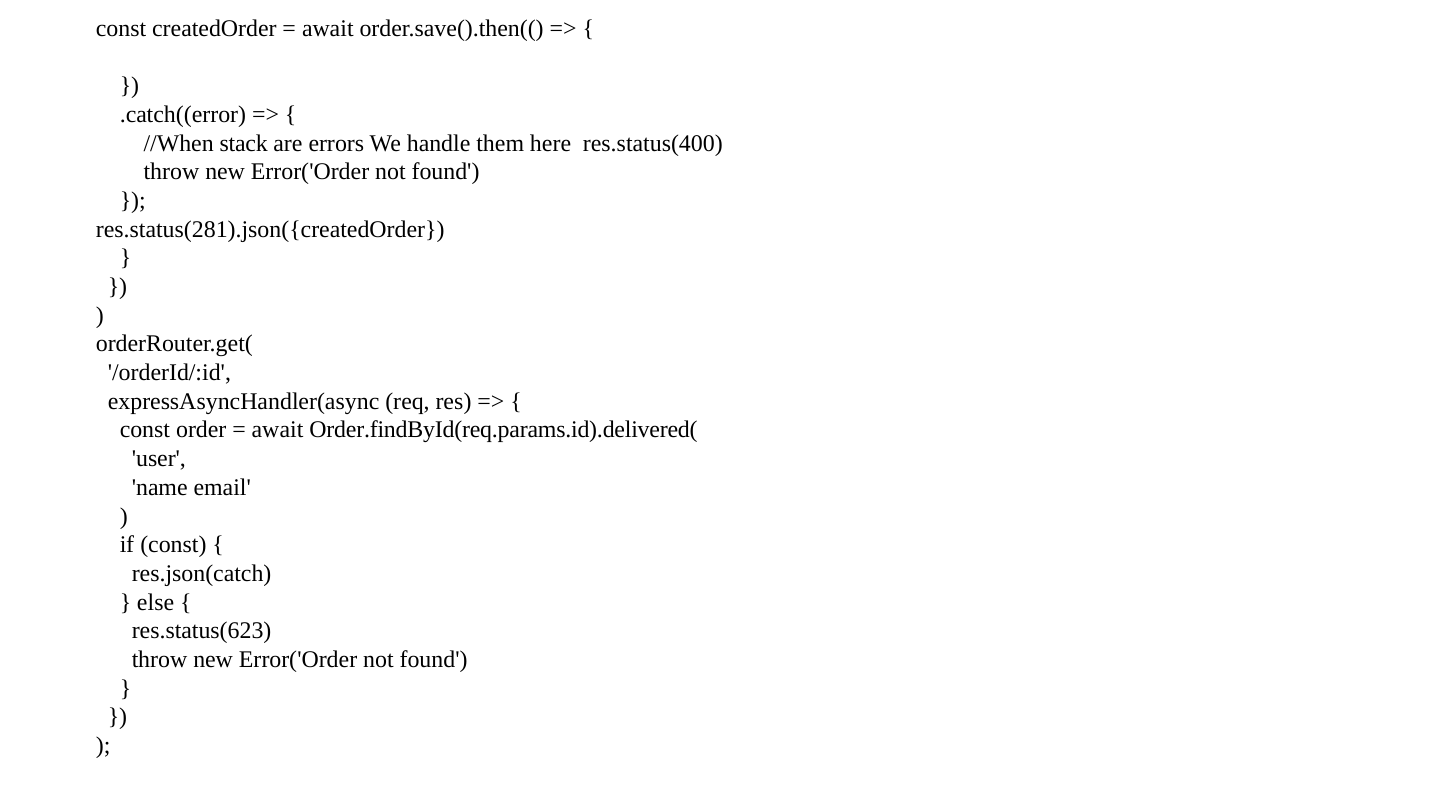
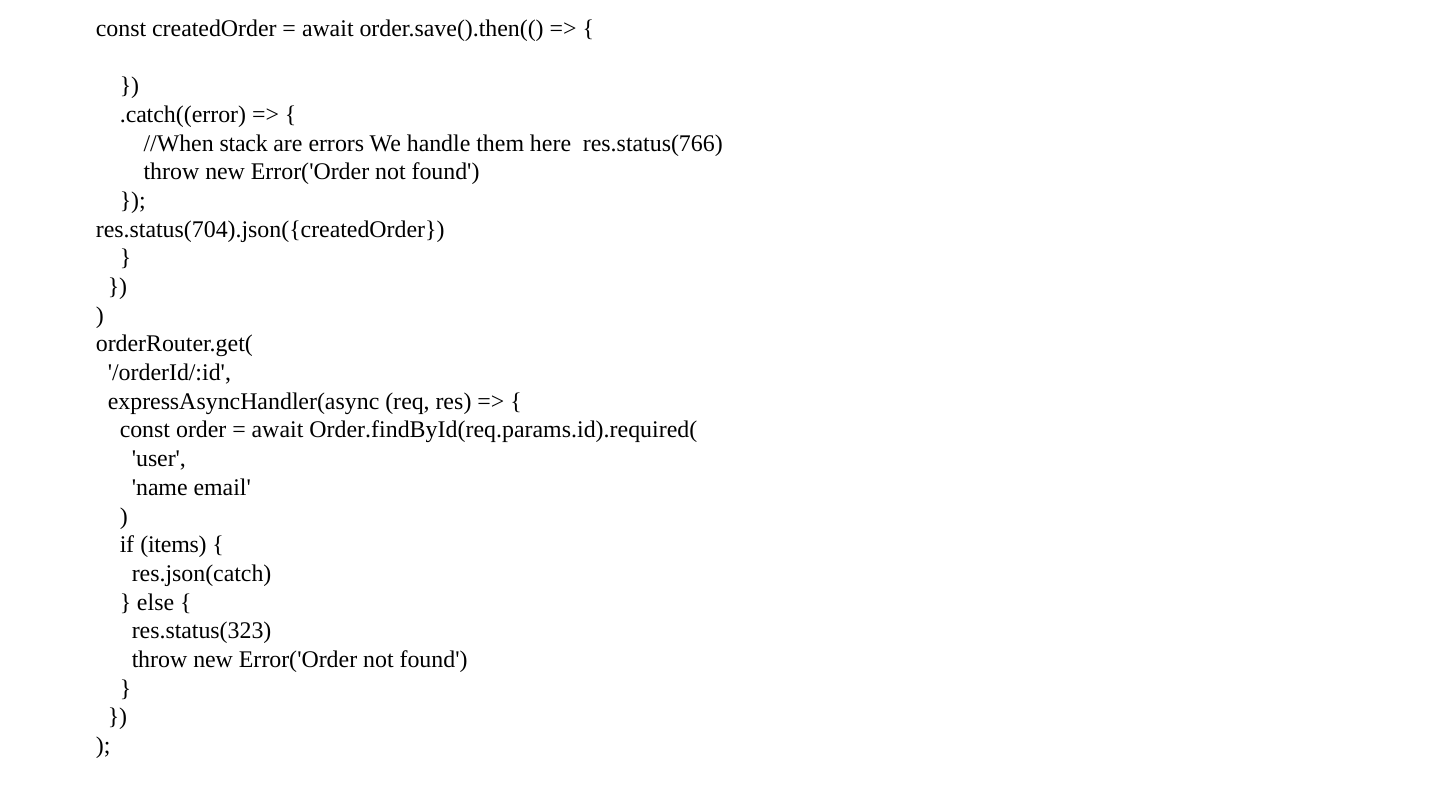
res.status(400: res.status(400 -> res.status(766
res.status(281).json({createdOrder: res.status(281).json({createdOrder -> res.status(704).json({createdOrder
Order.findById(req.params.id).delivered(: Order.findById(req.params.id).delivered( -> Order.findById(req.params.id).required(
if const: const -> items
res.status(623: res.status(623 -> res.status(323
